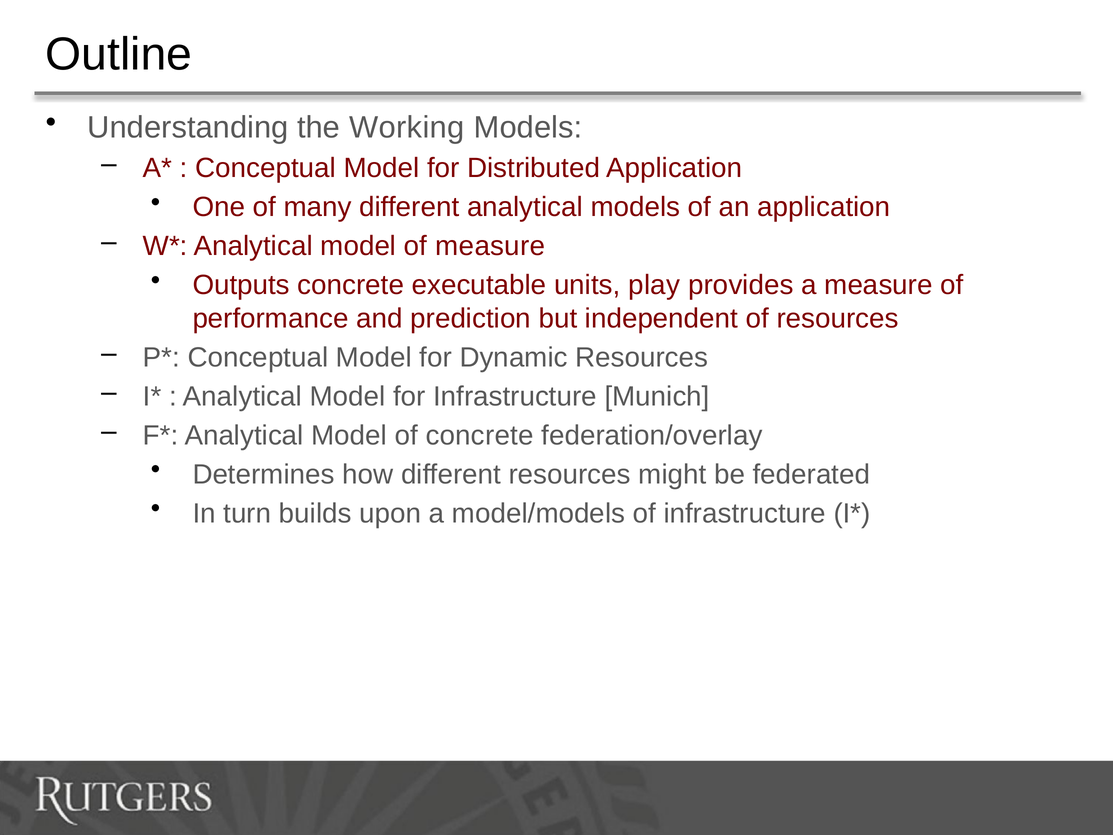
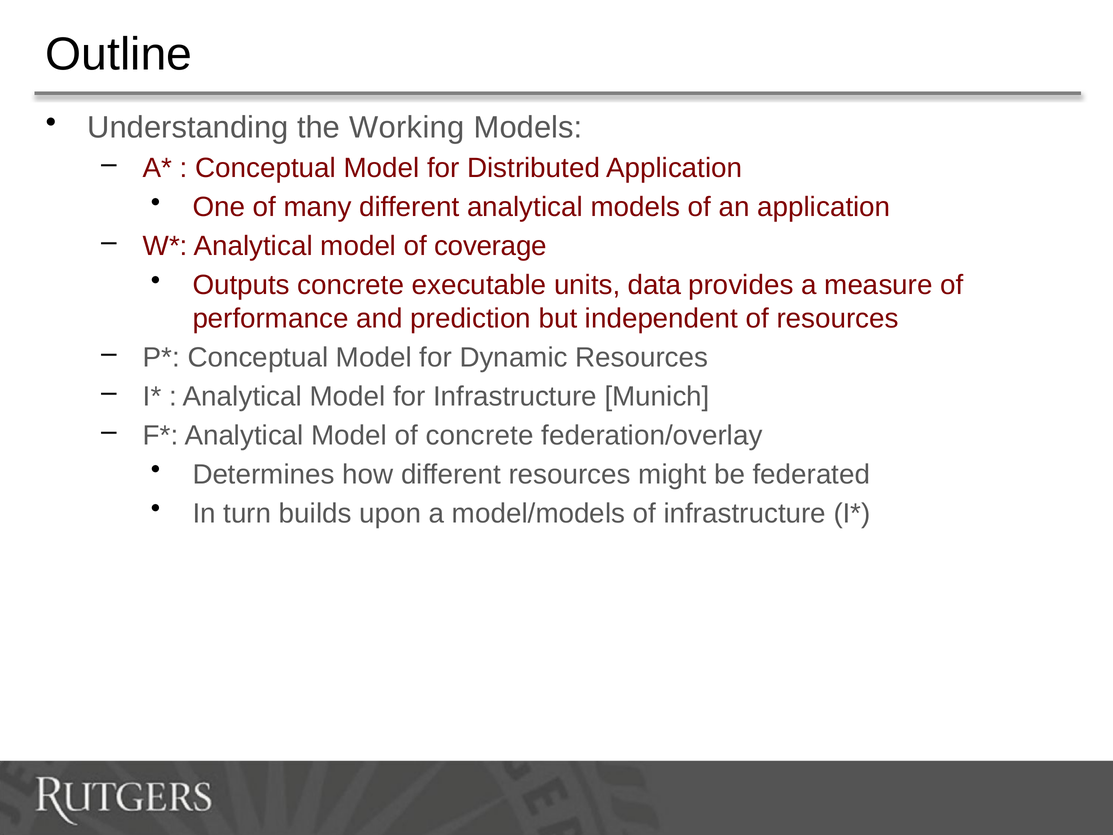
of measure: measure -> coverage
play: play -> data
